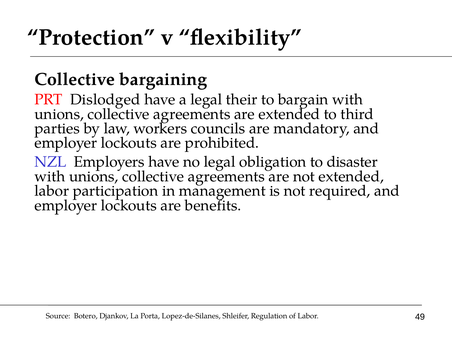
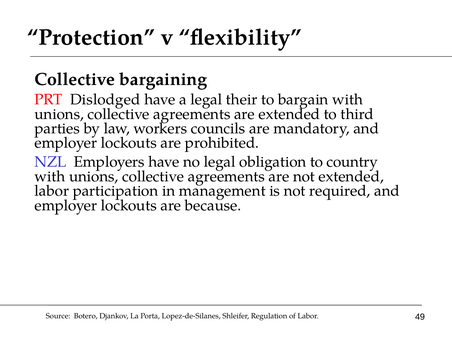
disaster: disaster -> country
benefits: benefits -> because
